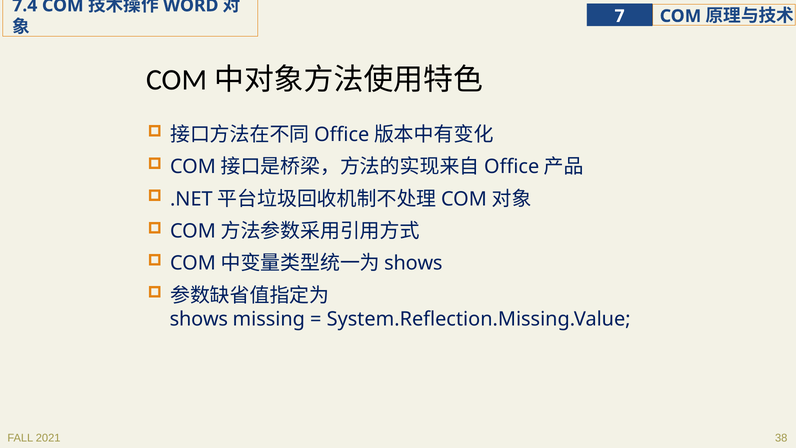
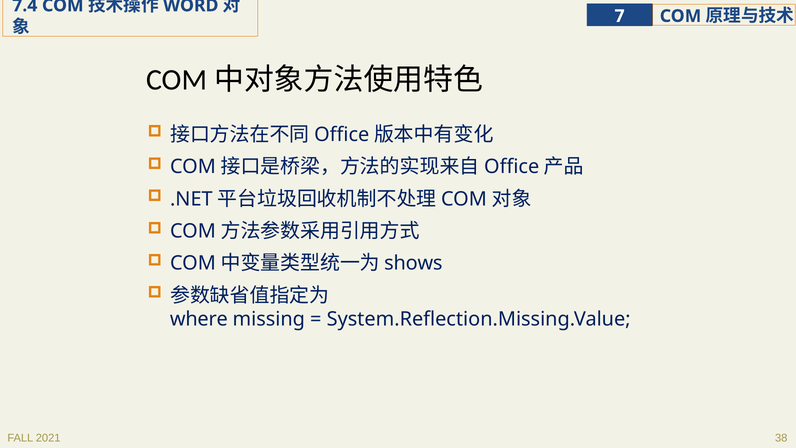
shows at (199, 319): shows -> where
